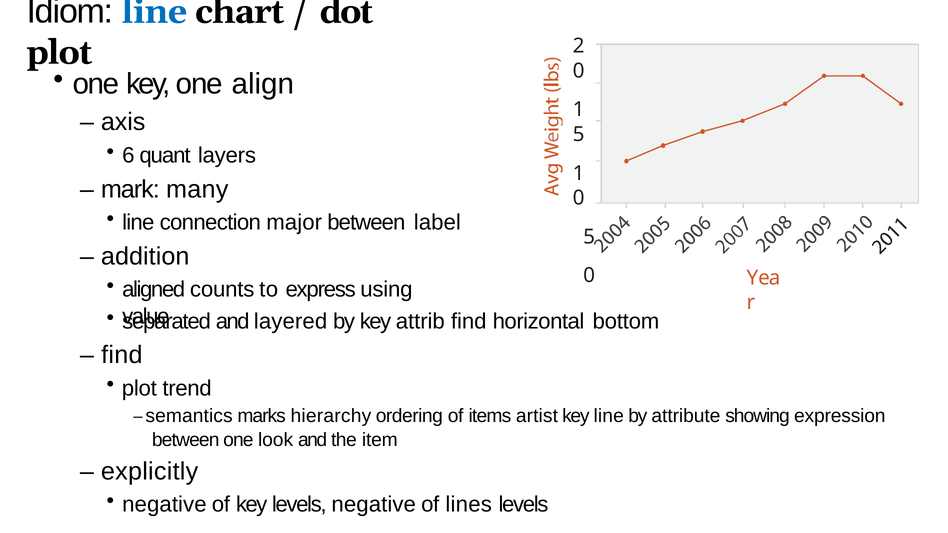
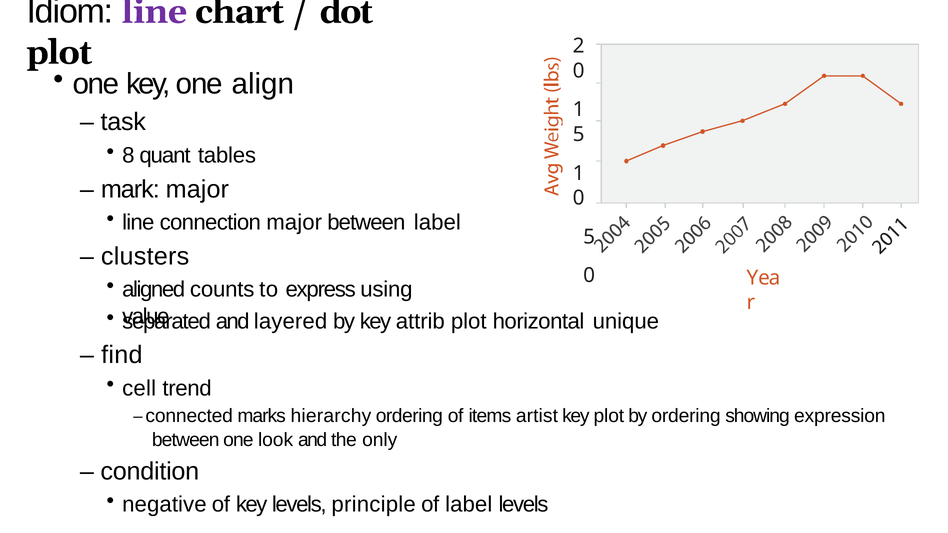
line at (154, 12) colour: blue -> purple
axis: axis -> task
6: 6 -> 8
layers: layers -> tables
mark many: many -> major
addition: addition -> clusters
attrib find: find -> plot
bottom: bottom -> unique
plot at (139, 388): plot -> cell
semantics: semantics -> connected
key line: line -> plot
by attribute: attribute -> ordering
item: item -> only
explicitly: explicitly -> condition
levels negative: negative -> principle
of lines: lines -> label
